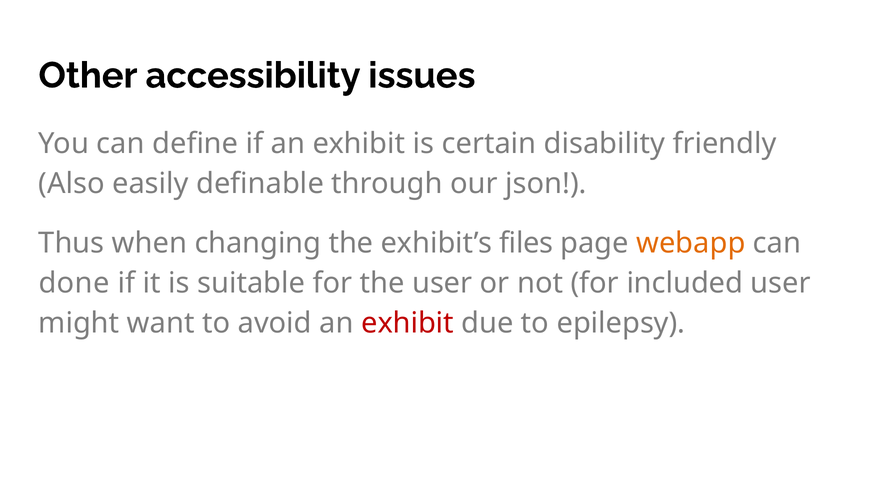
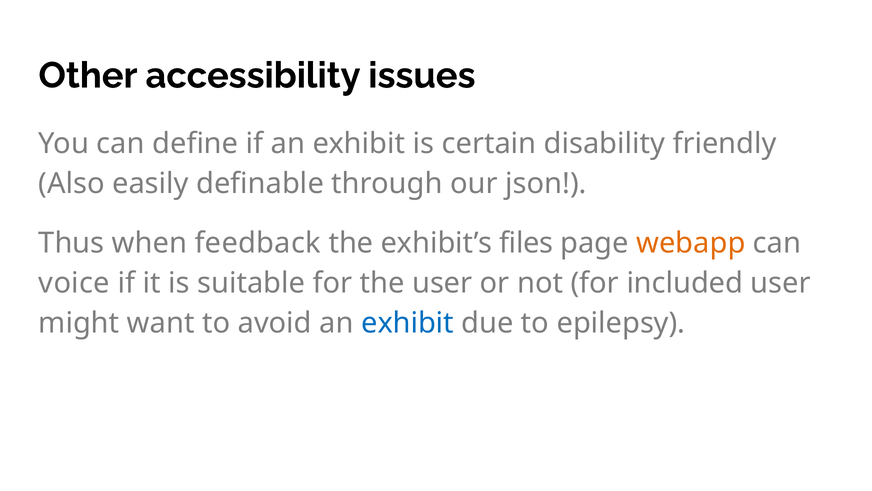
changing: changing -> feedback
done: done -> voice
exhibit at (407, 323) colour: red -> blue
